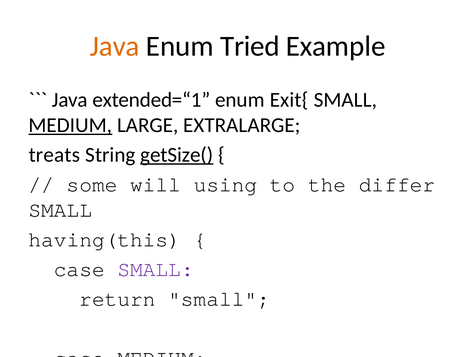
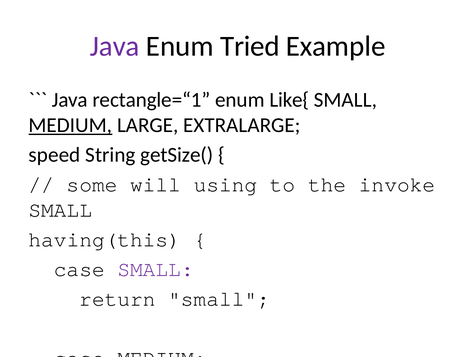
Java at (115, 46) colour: orange -> purple
extended=“1: extended=“1 -> rectangle=“1
Exit{: Exit{ -> Like{
treats: treats -> speed
getSize( at (177, 155) underline: present -> none
differ: differ -> invoke
